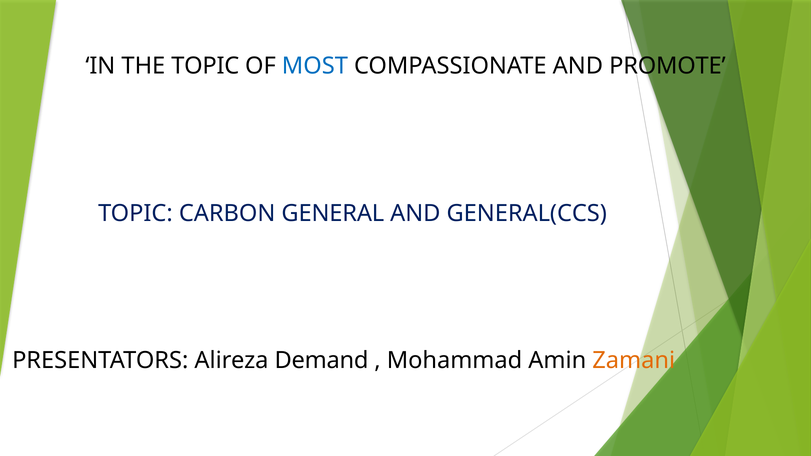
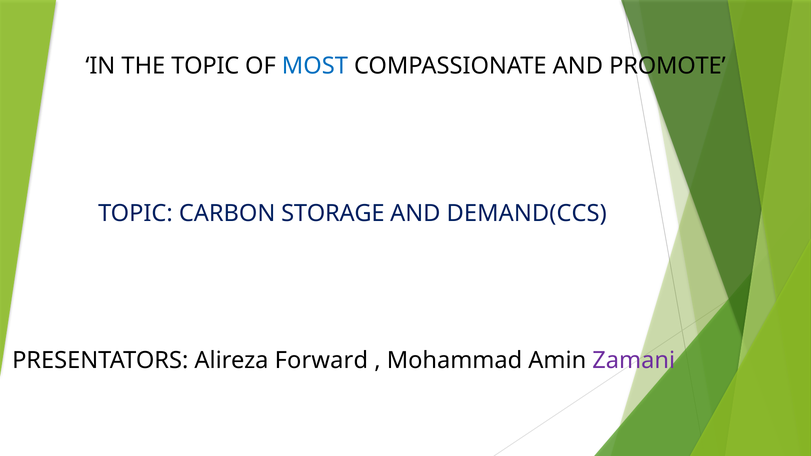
GENERAL: GENERAL -> STORAGE
GENERAL(CCS: GENERAL(CCS -> DEMAND(CCS
Demand: Demand -> Forward
Zamani colour: orange -> purple
